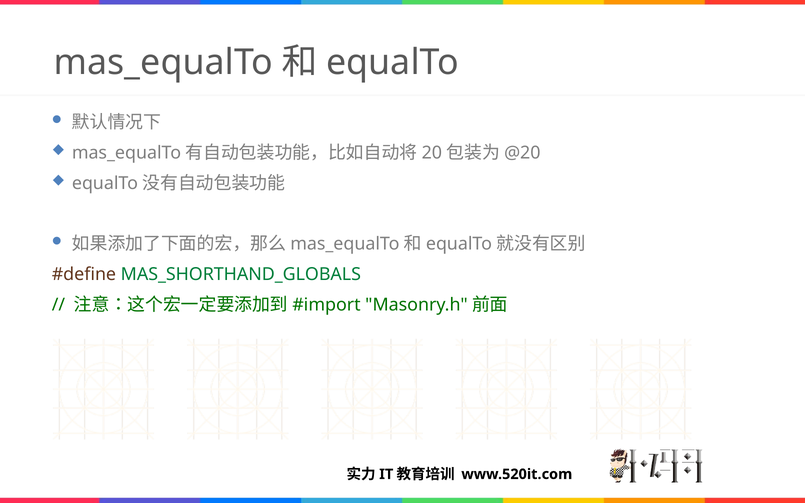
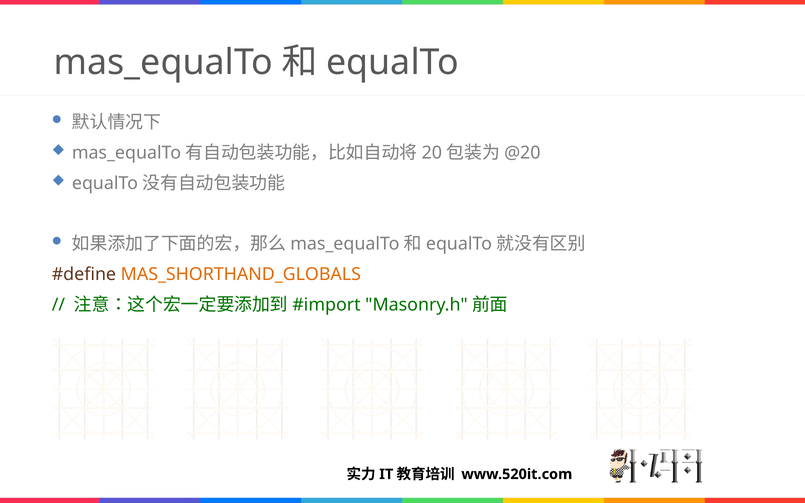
MAS_SHORTHAND_GLOBALS colour: green -> orange
